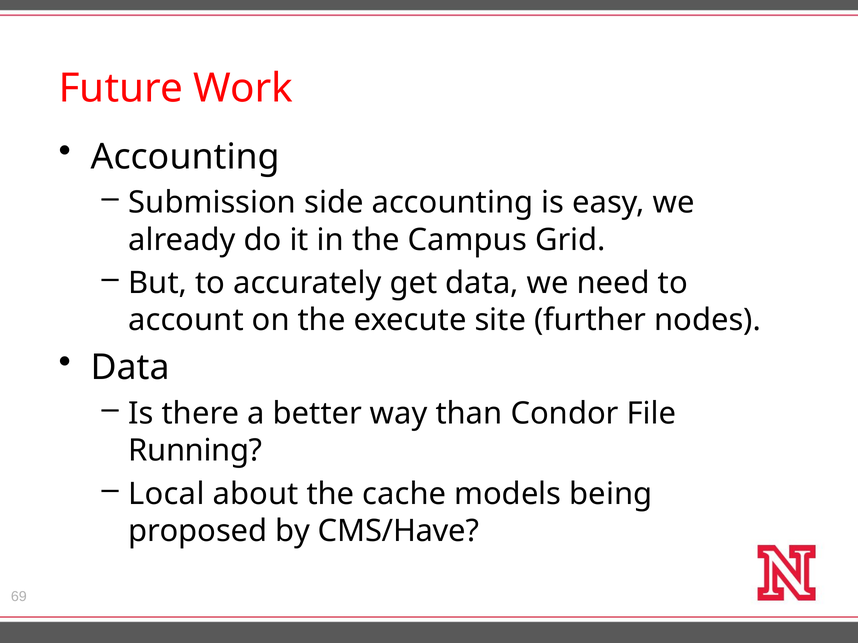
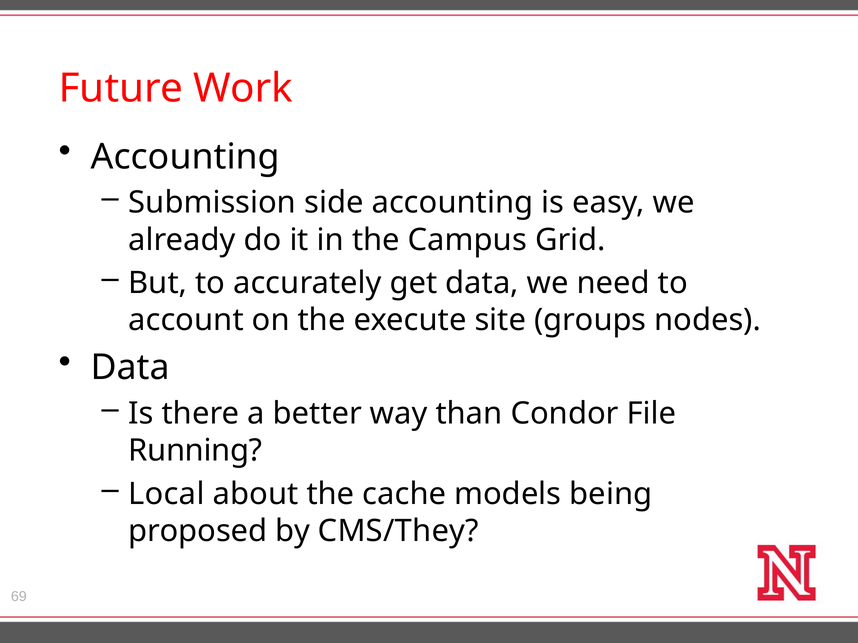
further: further -> groups
CMS/Have: CMS/Have -> CMS/They
